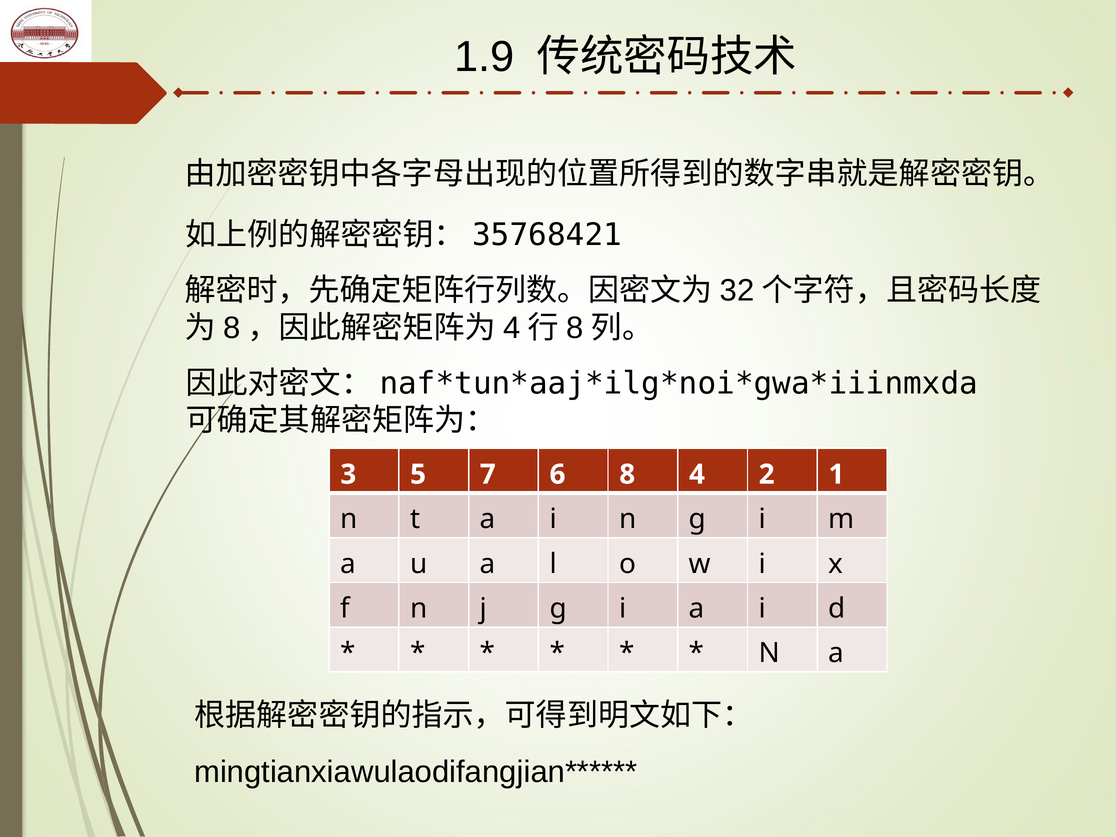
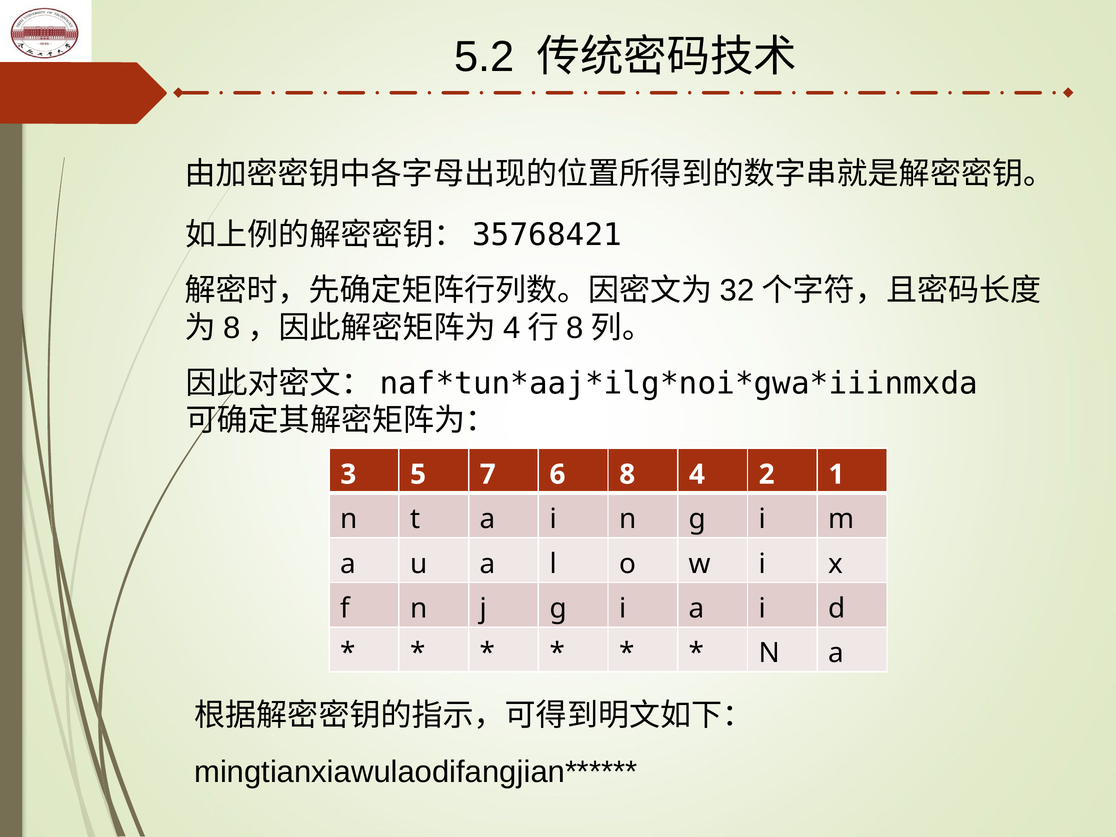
1.9: 1.9 -> 5.2
